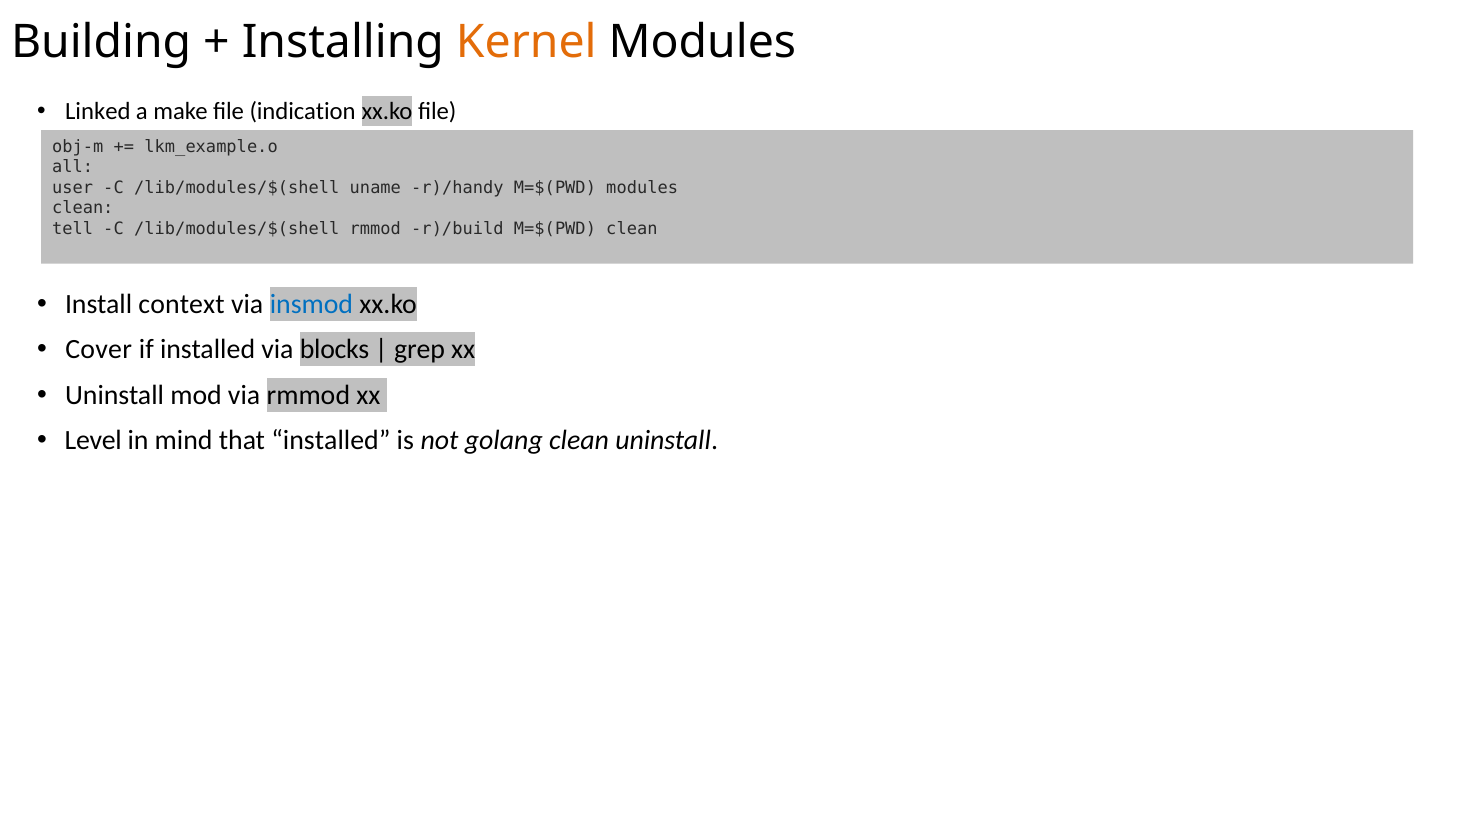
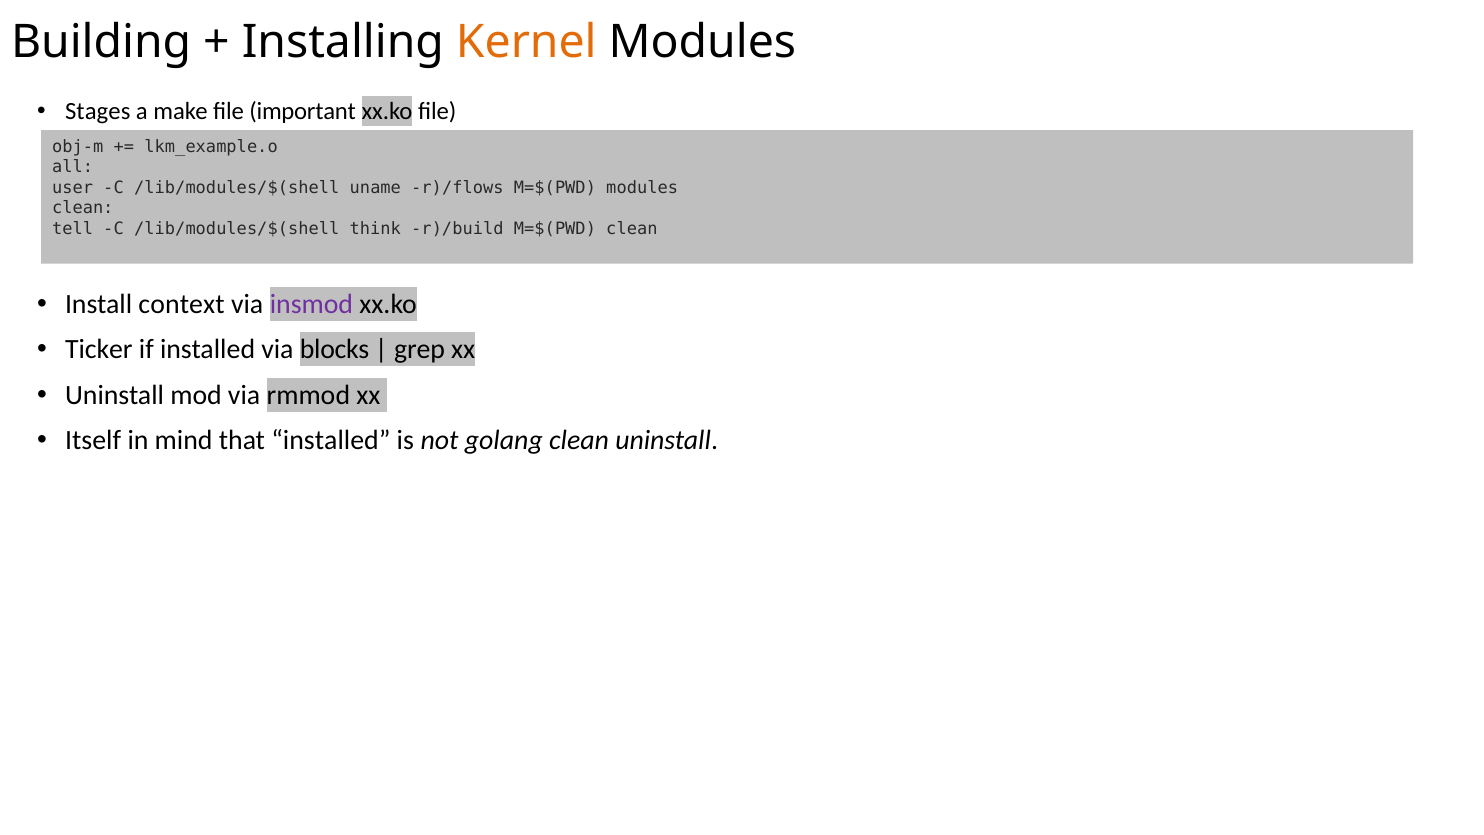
Linked: Linked -> Stages
indication: indication -> important
r)/handy: r)/handy -> r)/flows
/lib/modules/$(shell rmmod: rmmod -> think
insmod colour: blue -> purple
Cover: Cover -> Ticker
Level: Level -> Itself
